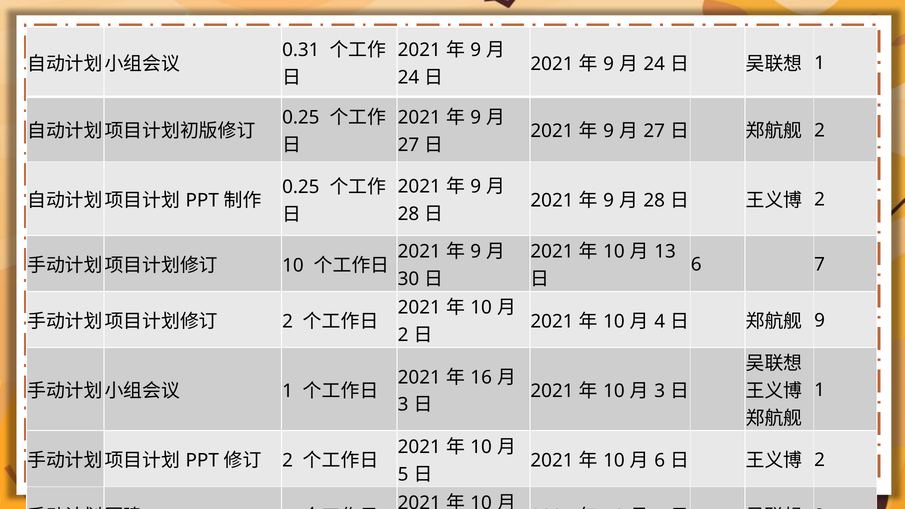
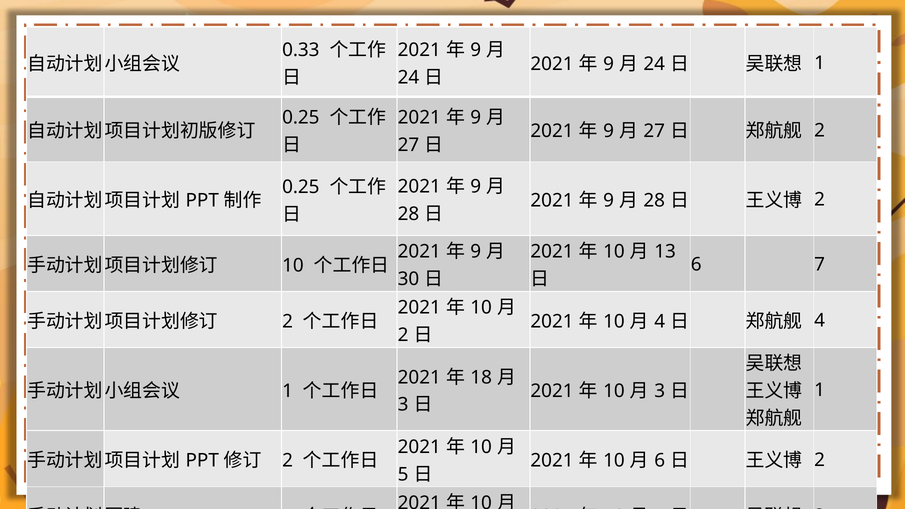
0.31: 0.31 -> 0.33
9 at (820, 321): 9 -> 4
16: 16 -> 18
